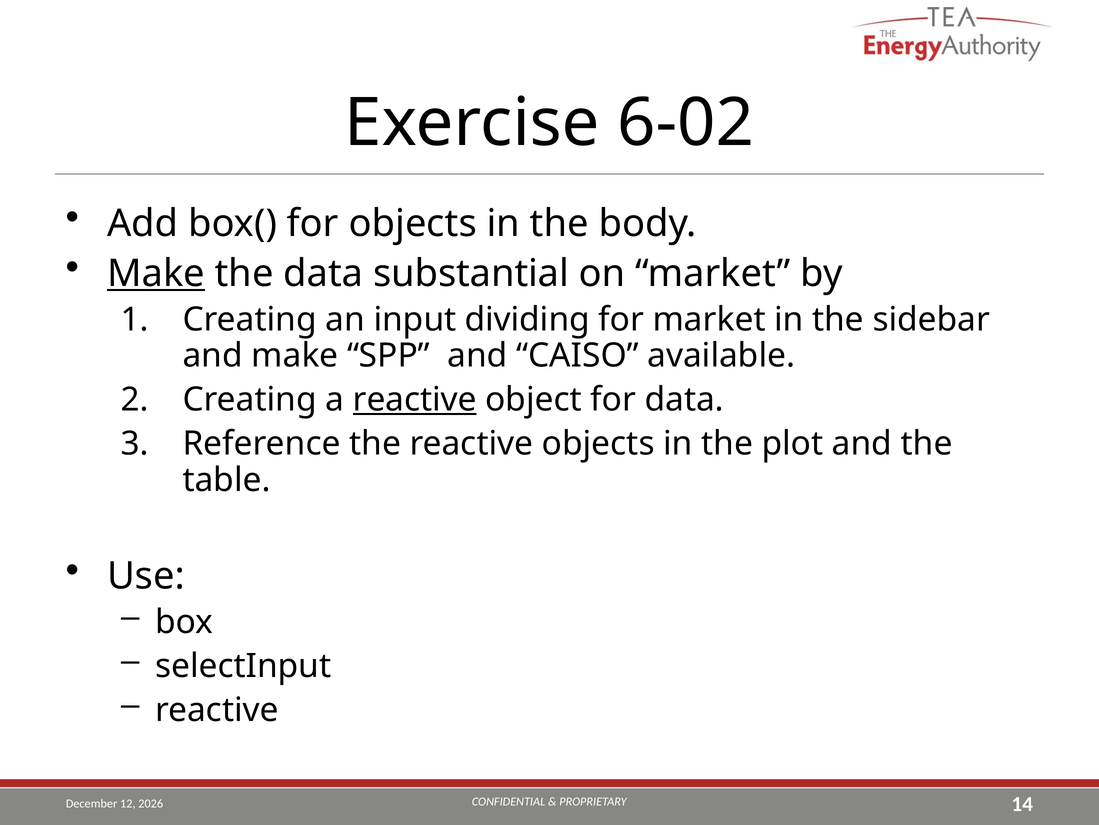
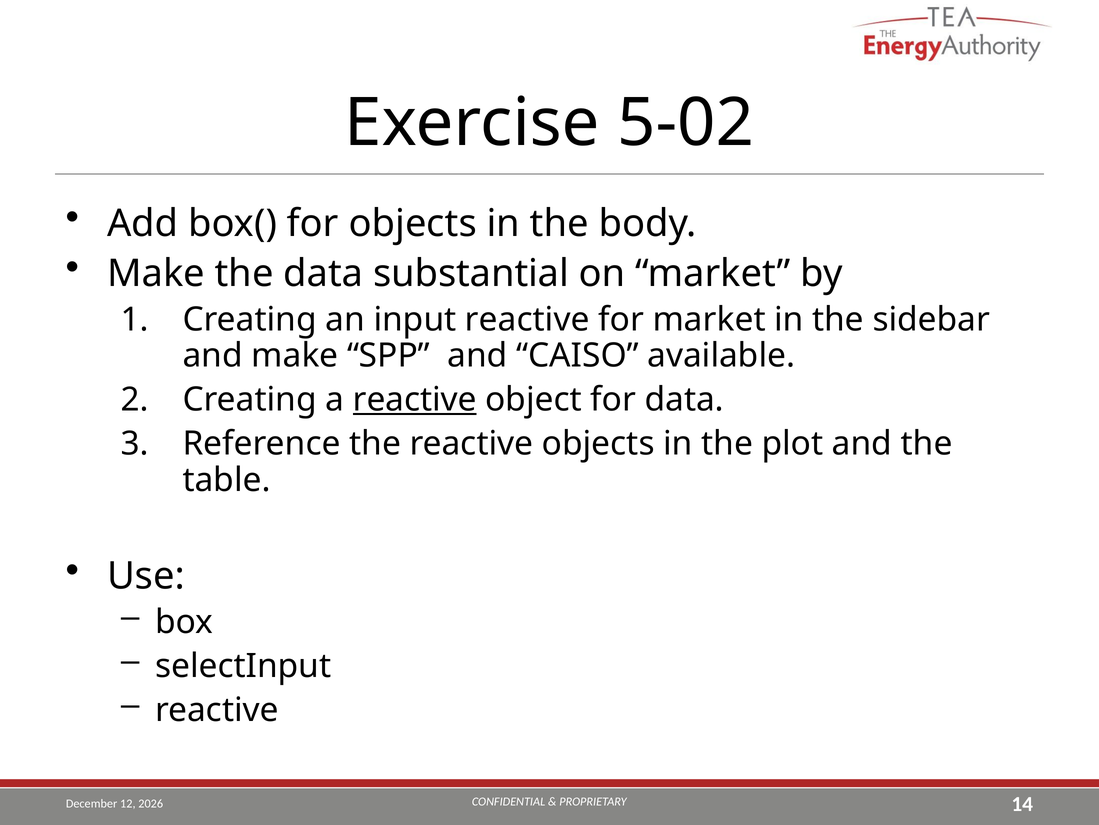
6-02: 6-02 -> 5-02
Make at (156, 273) underline: present -> none
input dividing: dividing -> reactive
